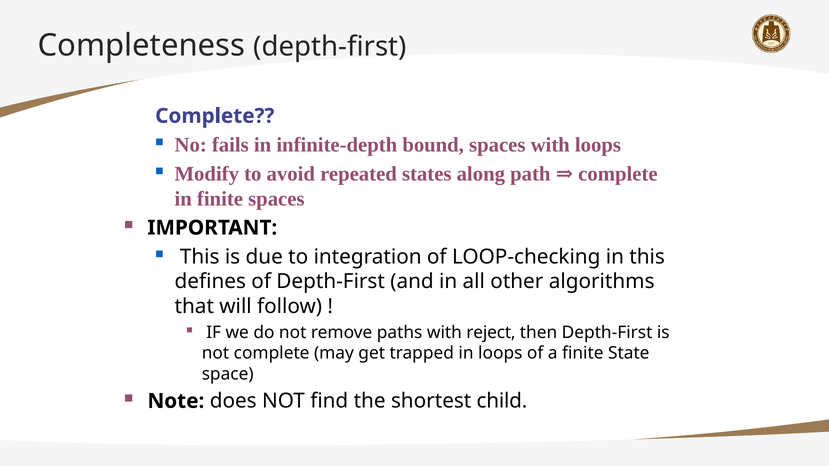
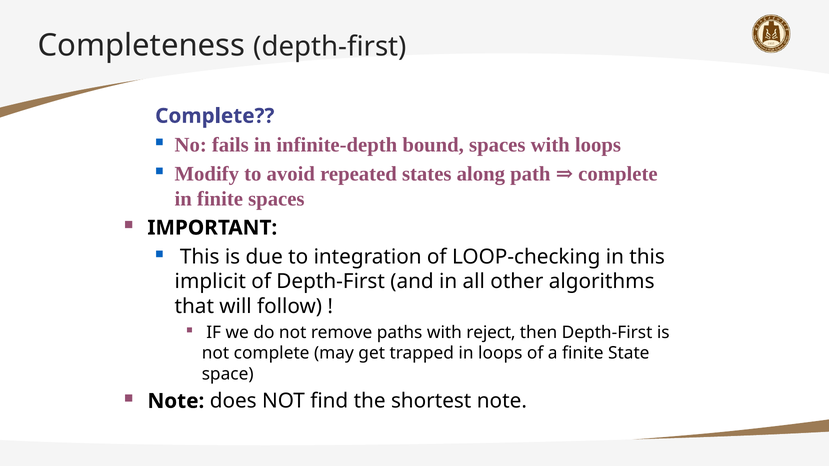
defines: defines -> implicit
shortest child: child -> note
